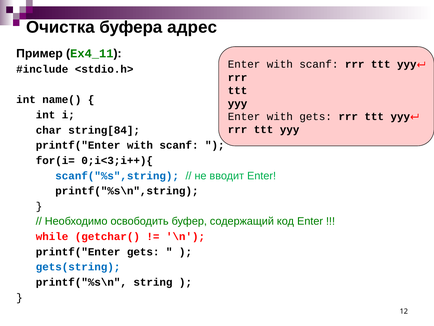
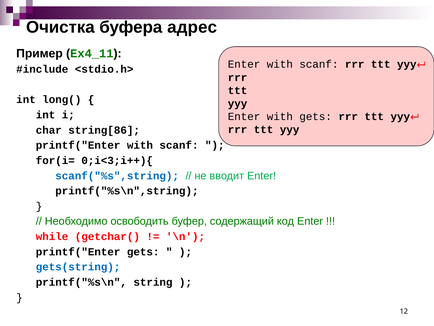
name(: name( -> long(
string[84: string[84 -> string[86
